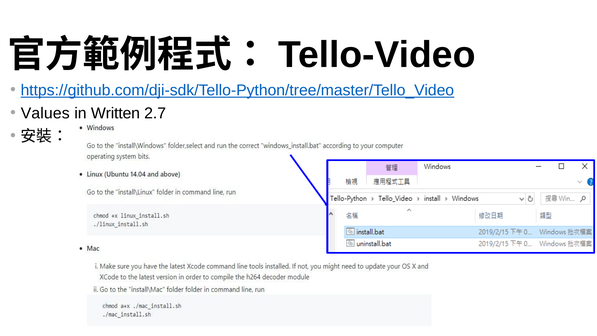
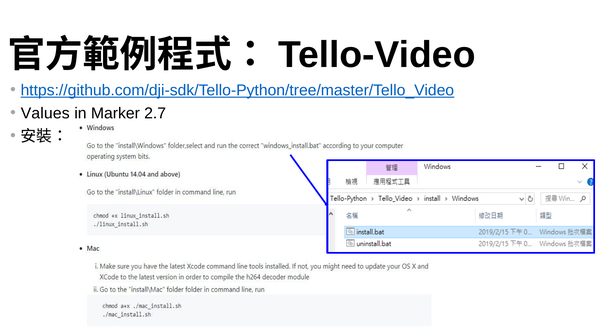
Written: Written -> Marker
